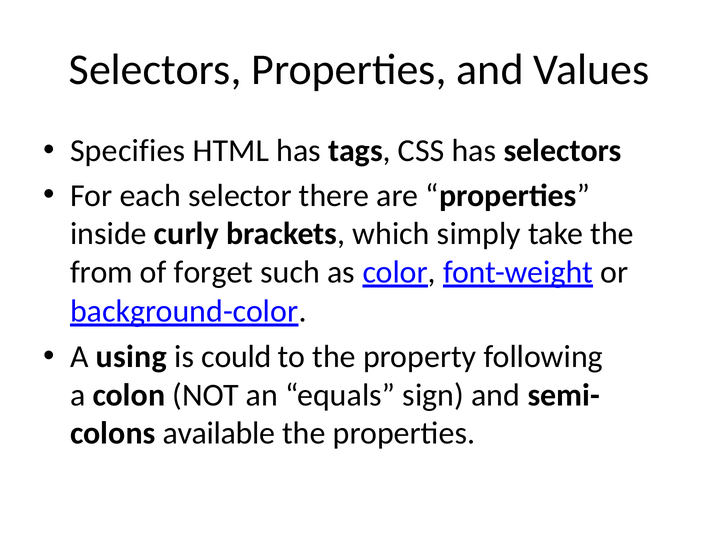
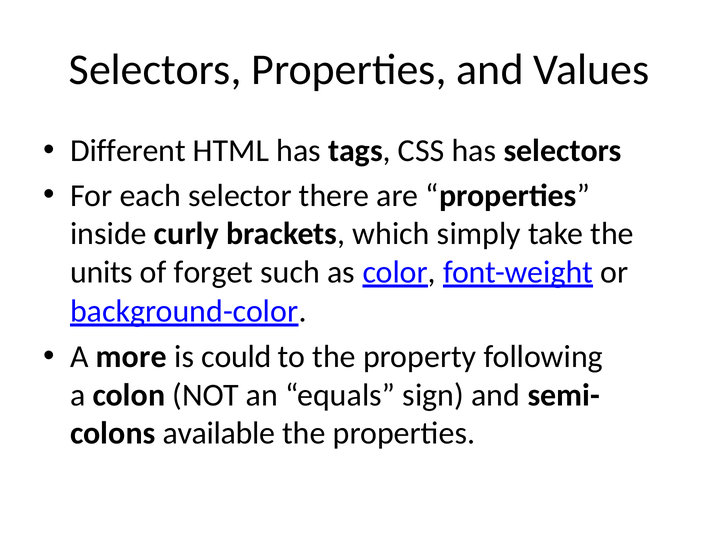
Specifies: Specifies -> Different
from: from -> units
using: using -> more
